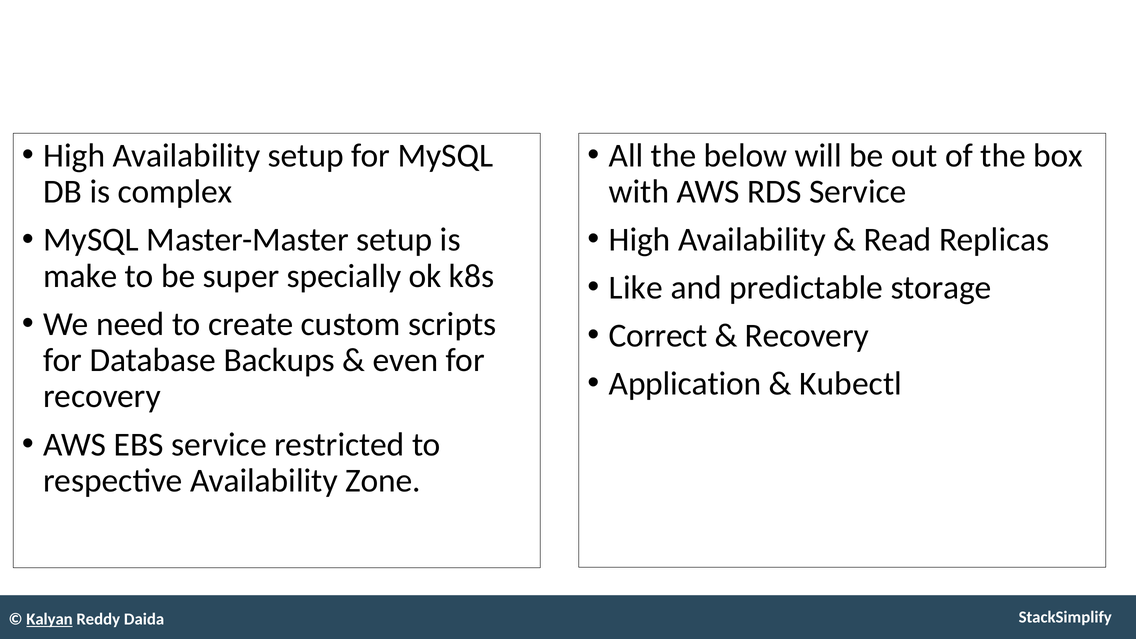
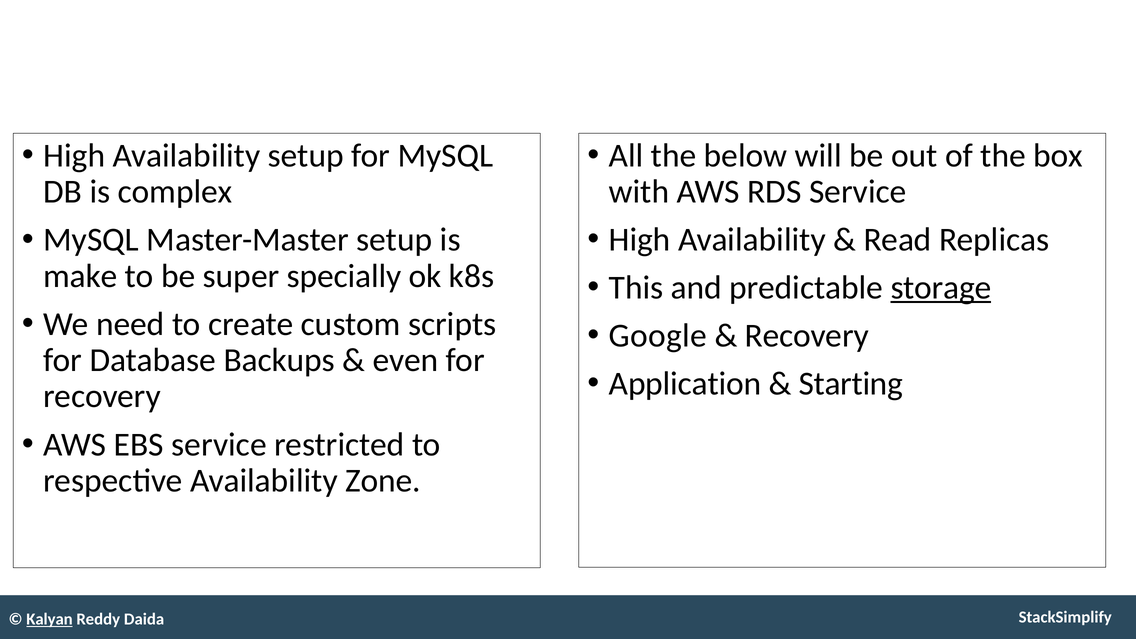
Like: Like -> This
storage underline: none -> present
Correct: Correct -> Google
Kubectl: Kubectl -> Starting
